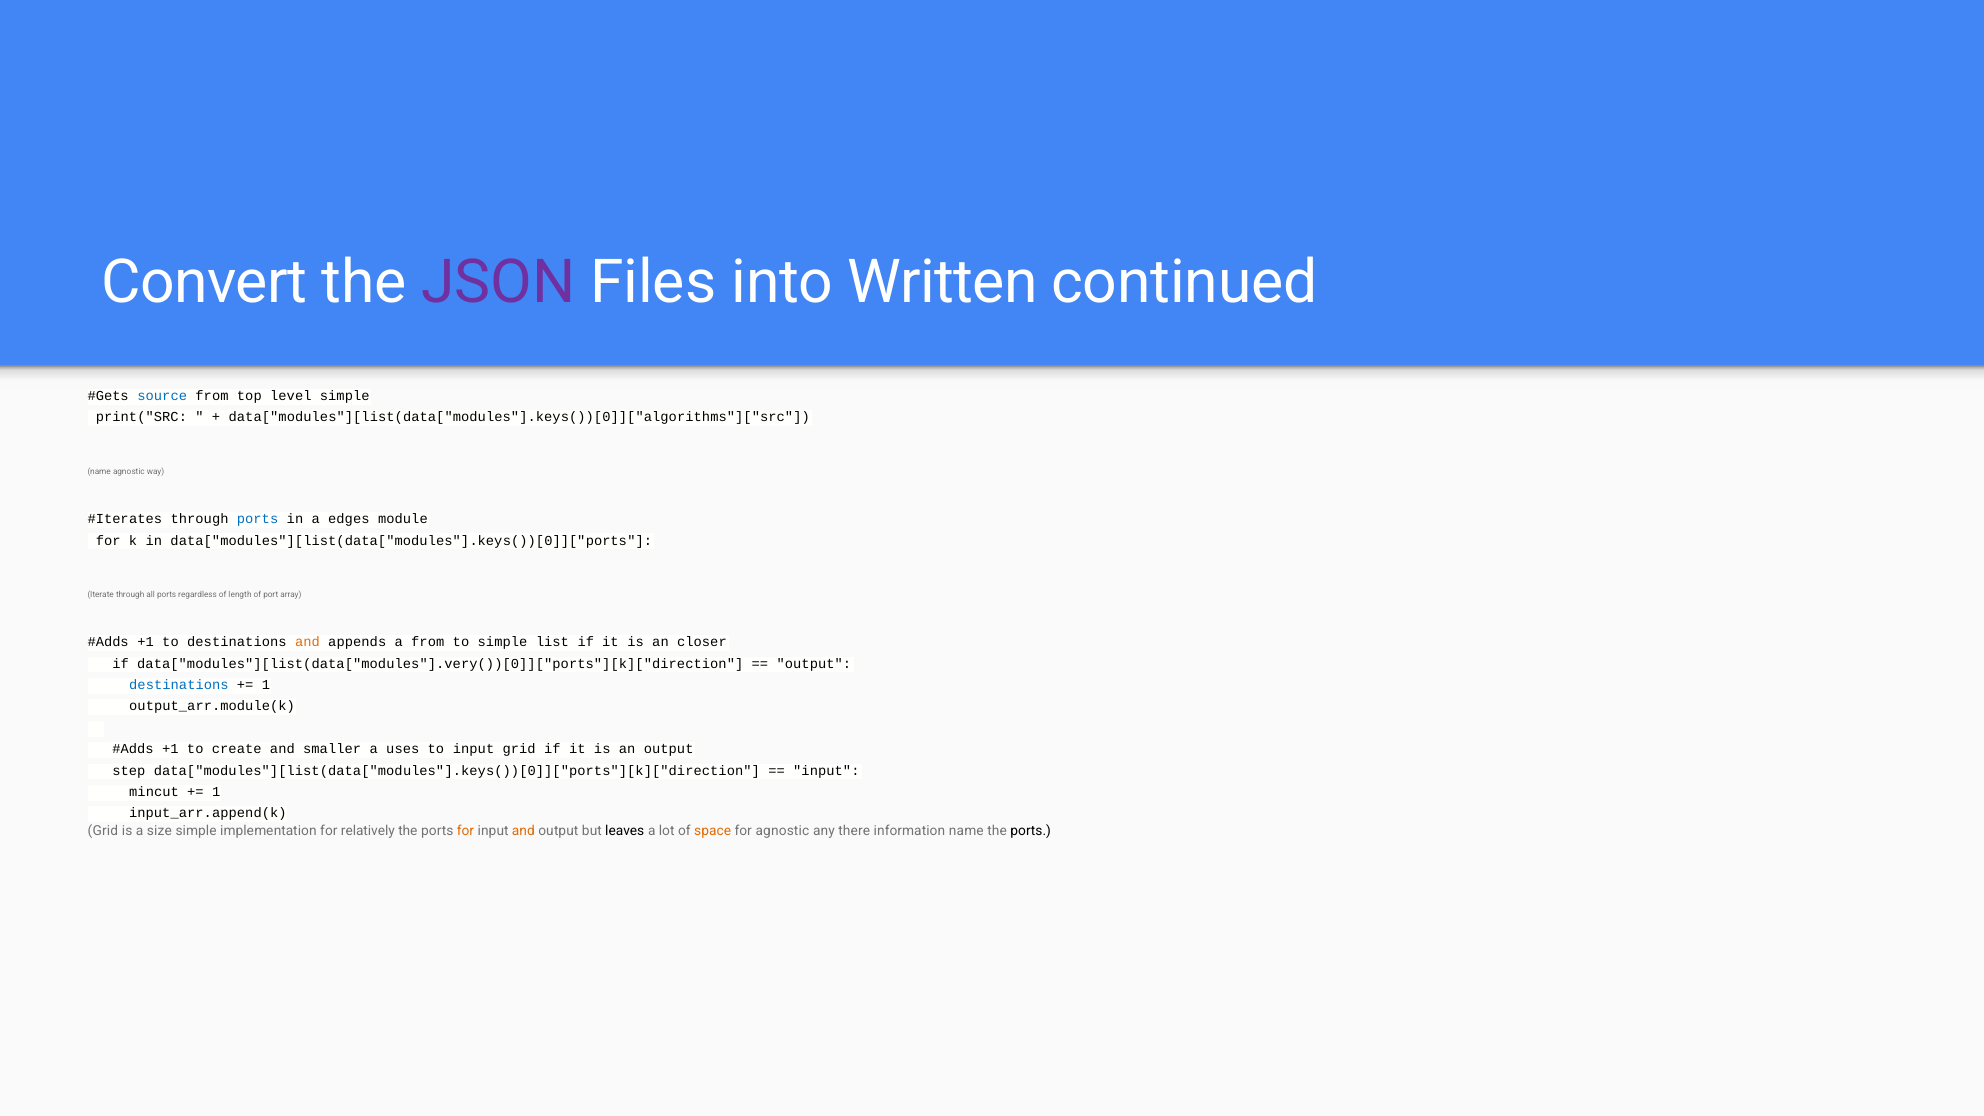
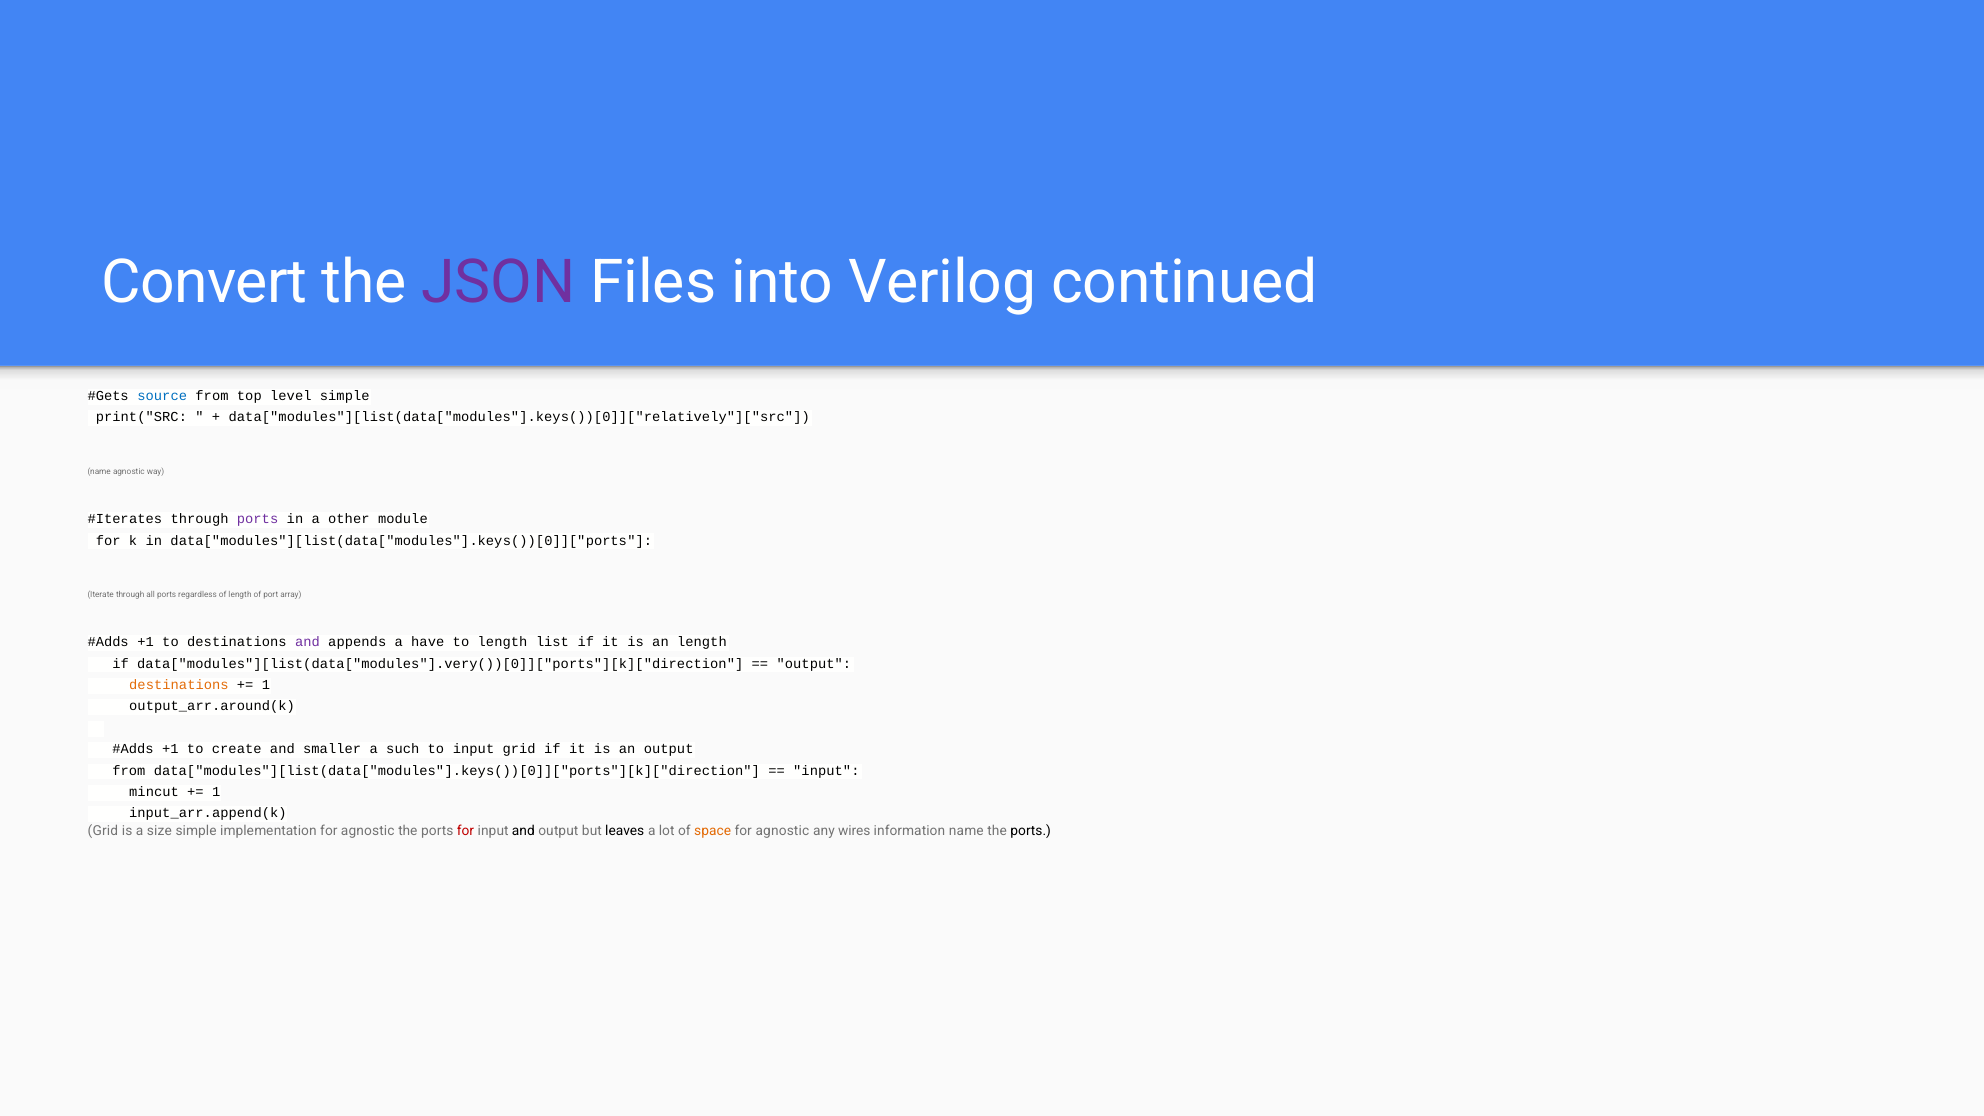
Written: Written -> Verilog
data["modules"][list(data["modules"].keys())[0]]["algorithms"]["src: data["modules"][list(data["modules"].keys())[0]]["algorithms"]["src -> data["modules"][list(data["modules"].keys())[0]]["relatively"]["src
ports at (258, 519) colour: blue -> purple
edges: edges -> other
and at (308, 642) colour: orange -> purple
a from: from -> have
to simple: simple -> length
an closer: closer -> length
destinations at (179, 685) colour: blue -> orange
output_arr.module(k: output_arr.module(k -> output_arr.around(k
uses: uses -> such
step at (129, 771): step -> from
implementation for relatively: relatively -> agnostic
for at (466, 831) colour: orange -> red
and at (523, 831) colour: orange -> black
there: there -> wires
